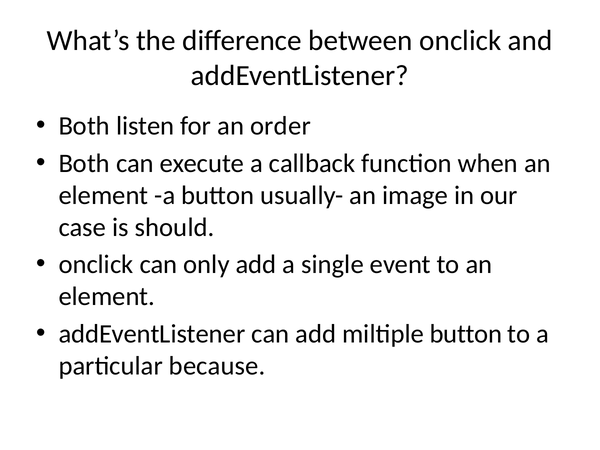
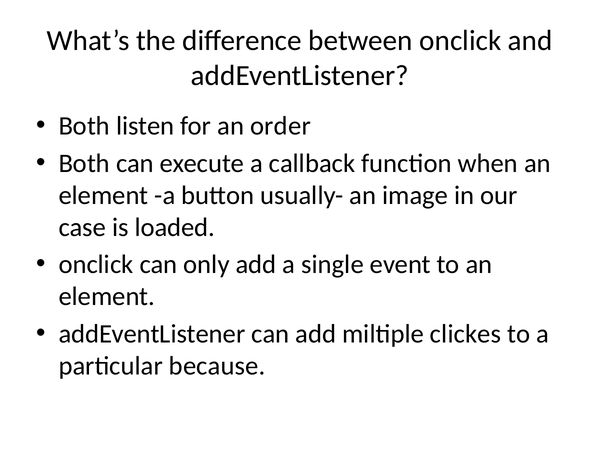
should: should -> loaded
miltiple button: button -> clickes
